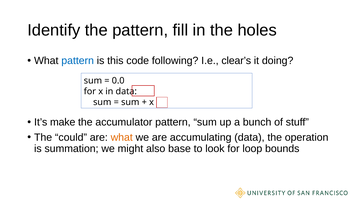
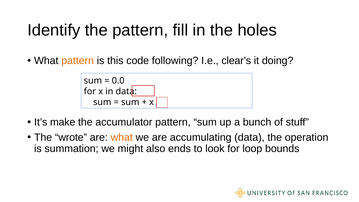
pattern at (78, 61) colour: blue -> orange
could: could -> wrote
base: base -> ends
